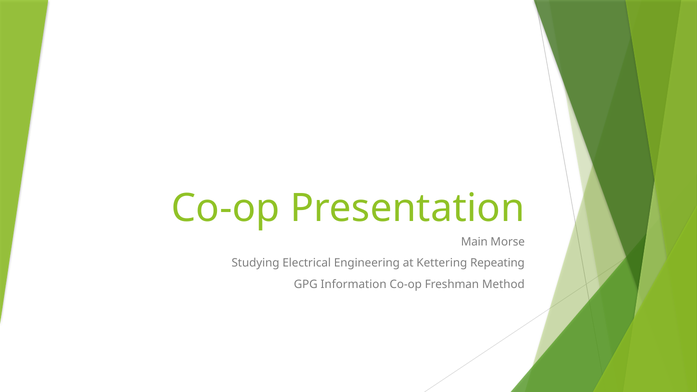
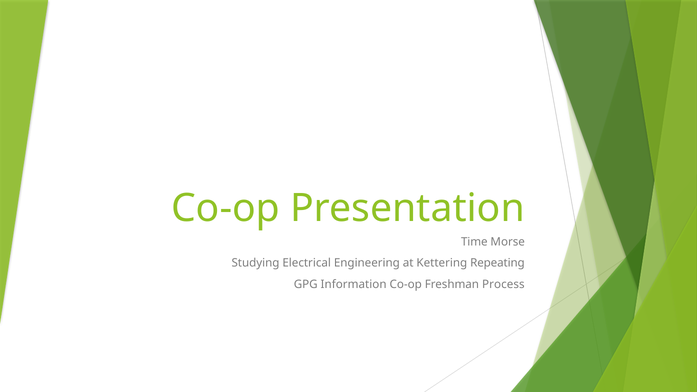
Main: Main -> Time
Method: Method -> Process
